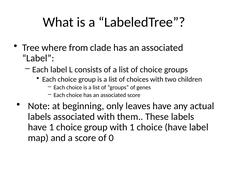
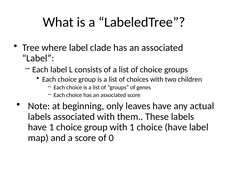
where from: from -> label
